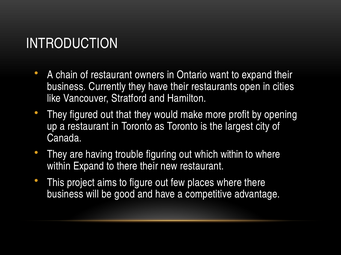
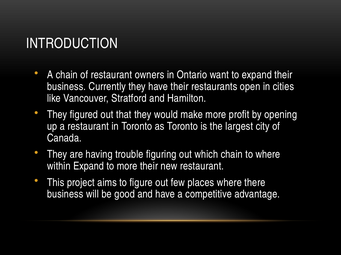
which within: within -> chain
to there: there -> more
